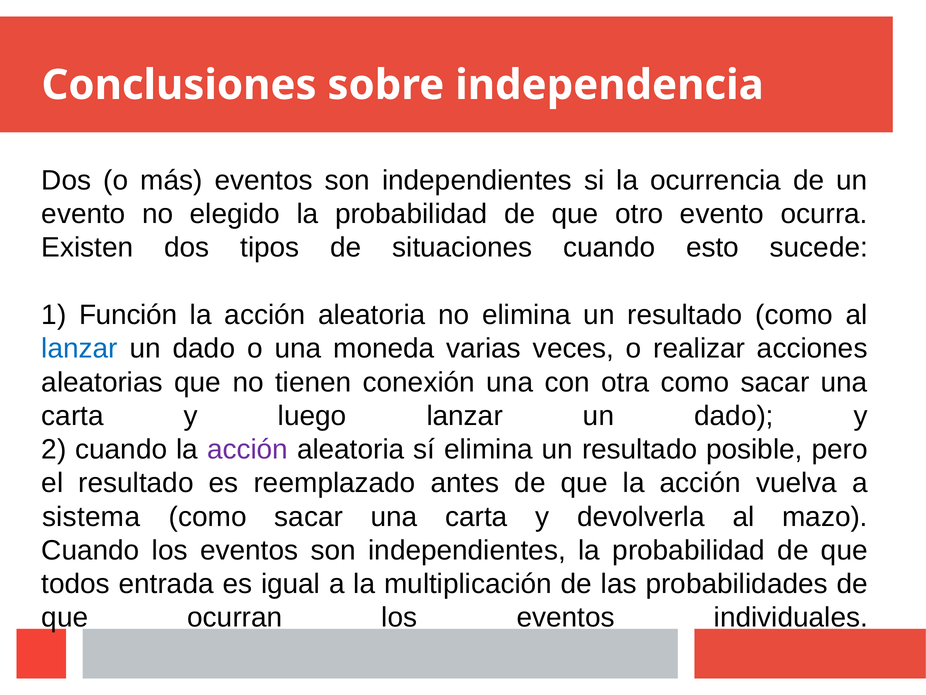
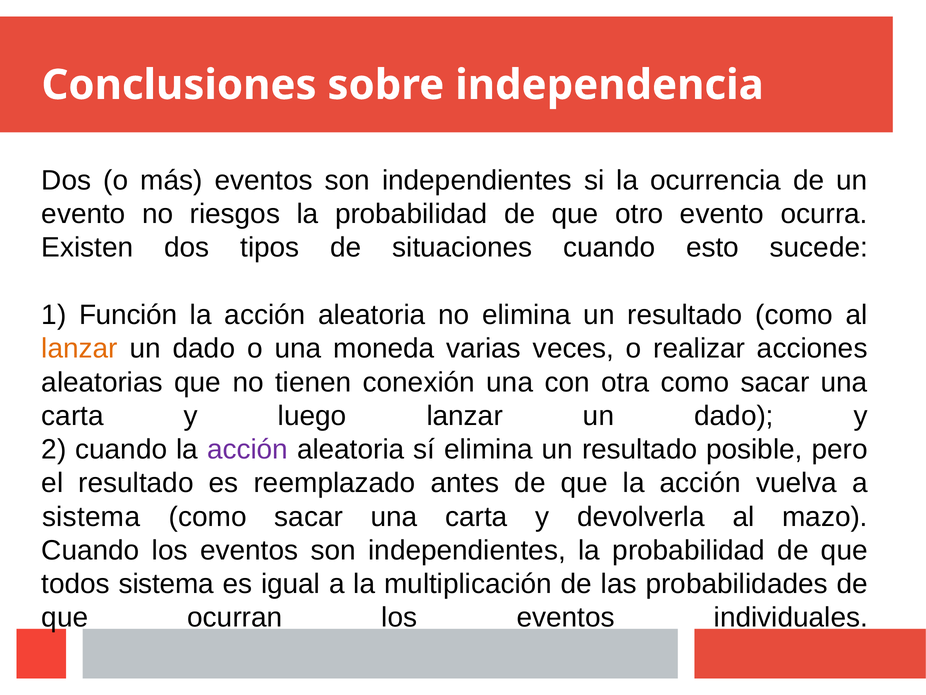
elegido: elegido -> riesgos
lanzar at (80, 348) colour: blue -> orange
todos entrada: entrada -> sistema
